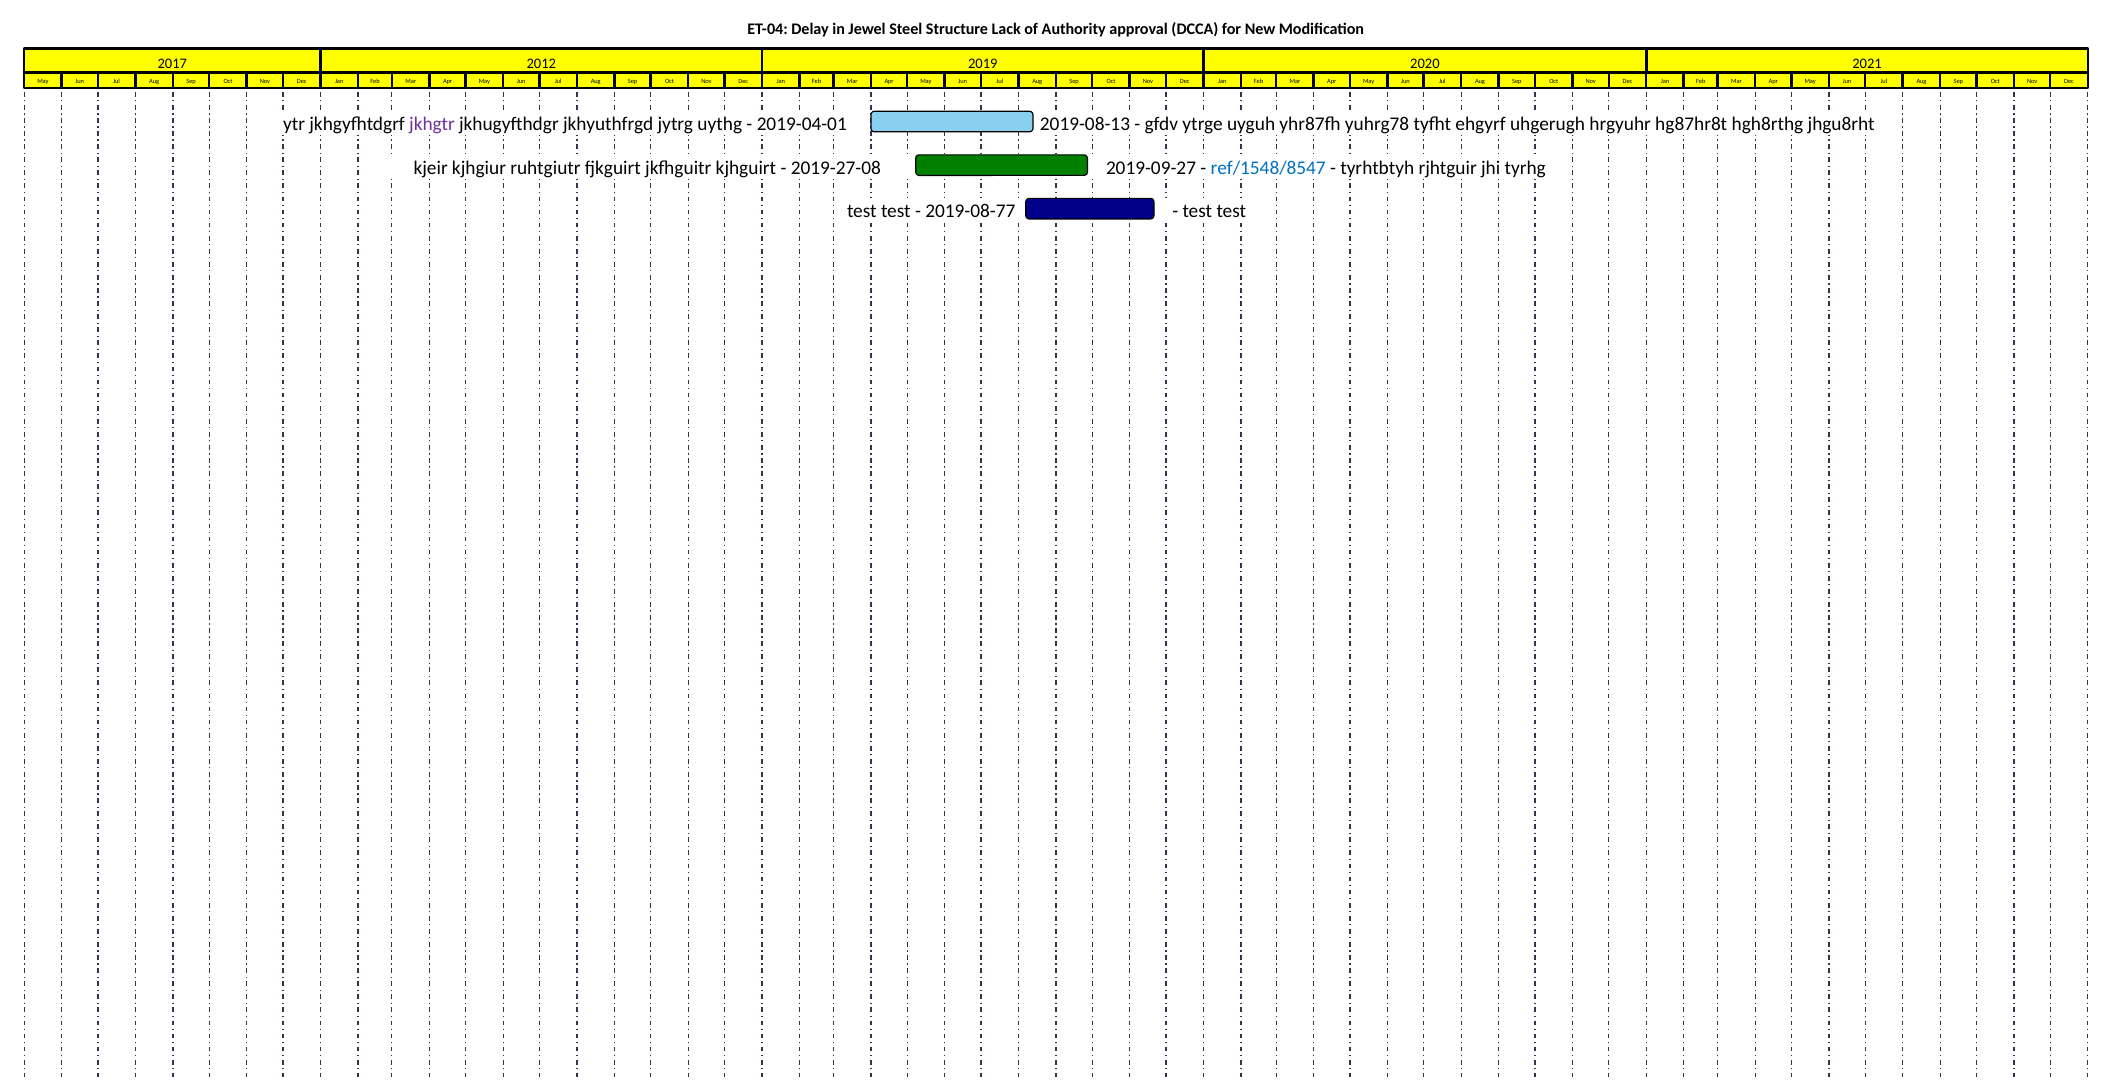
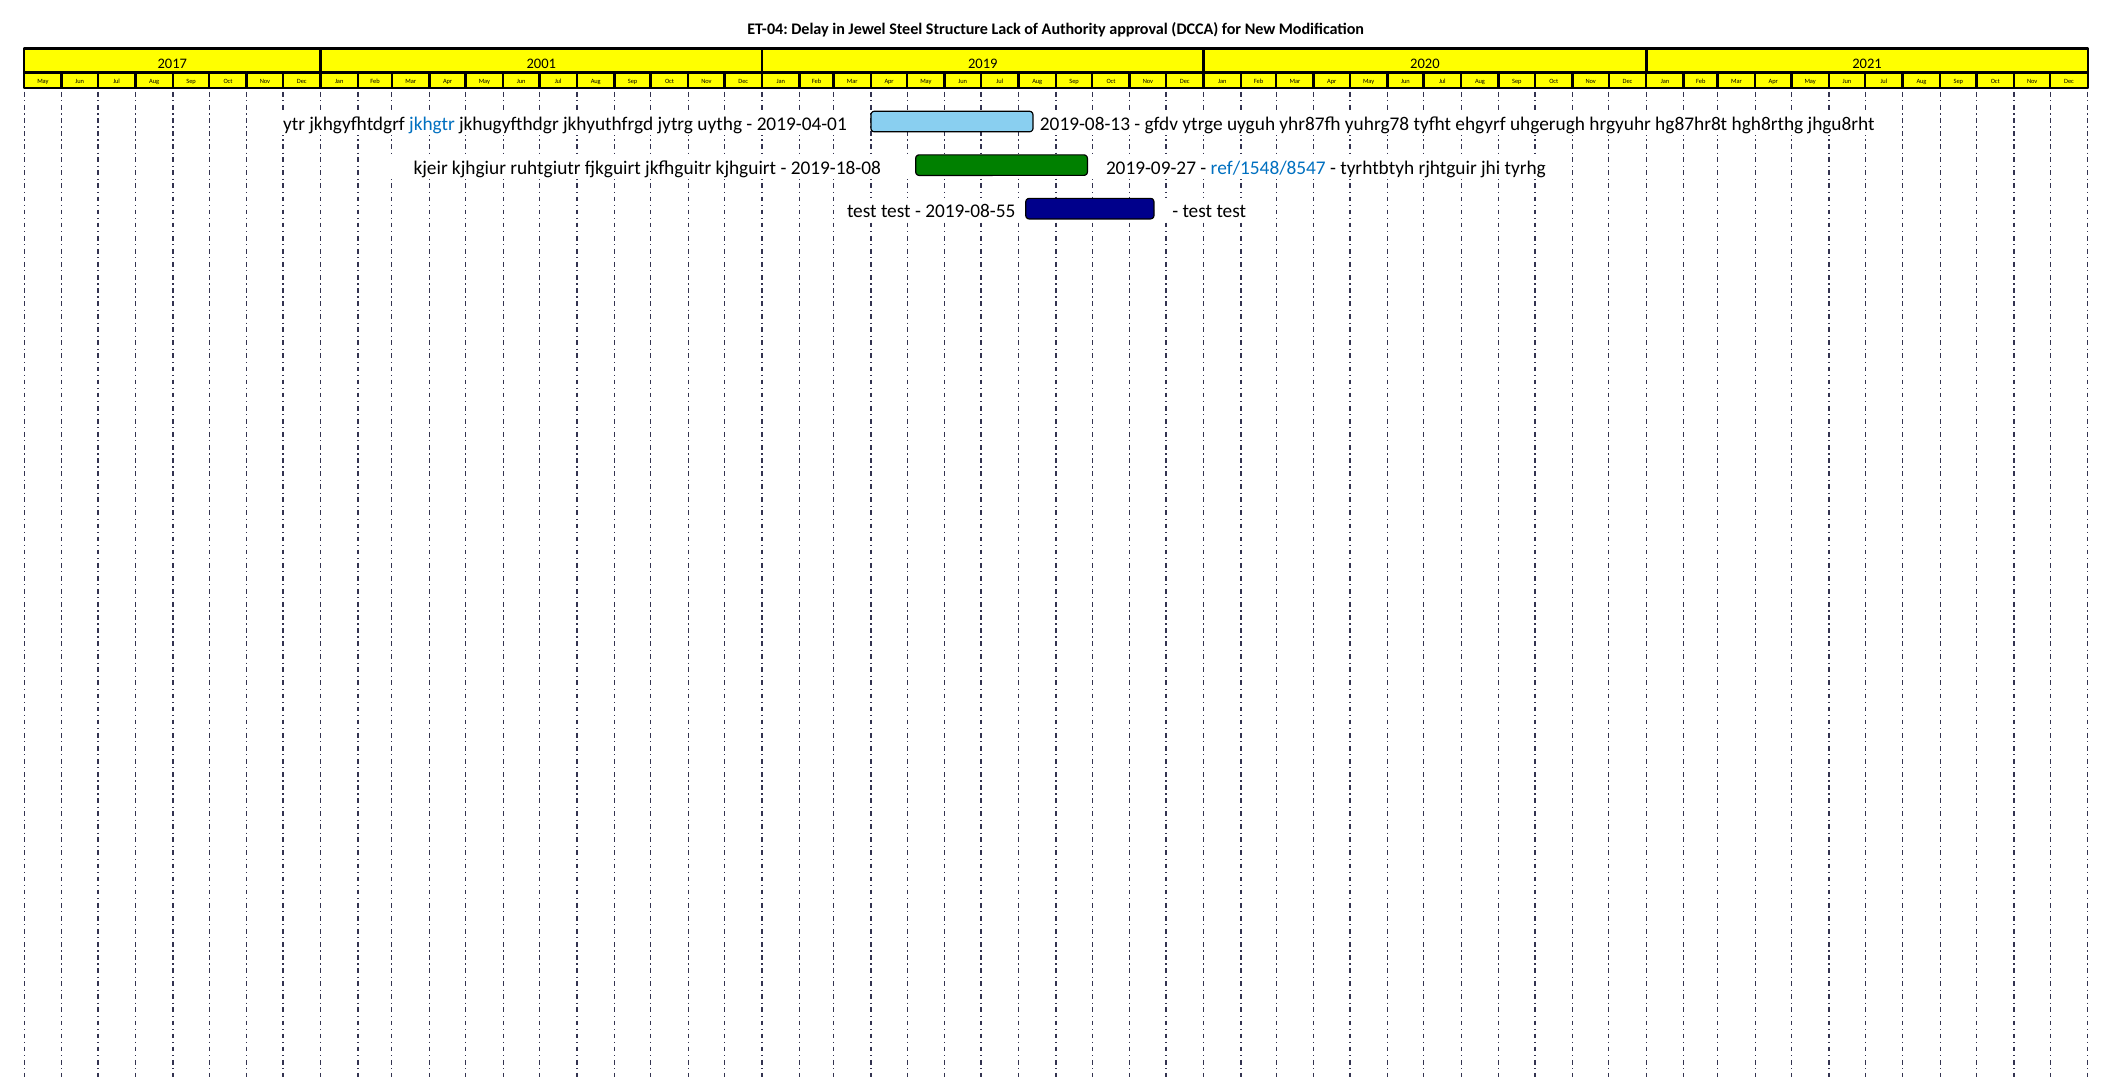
2012: 2012 -> 2001
jkhgtr colour: purple -> blue
2019-27-08: 2019-27-08 -> 2019-18-08
2019-08-77: 2019-08-77 -> 2019-08-55
